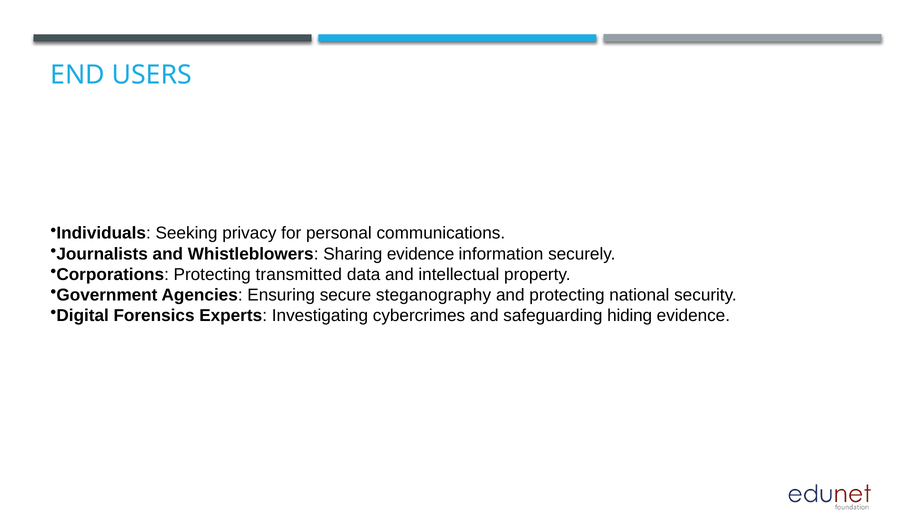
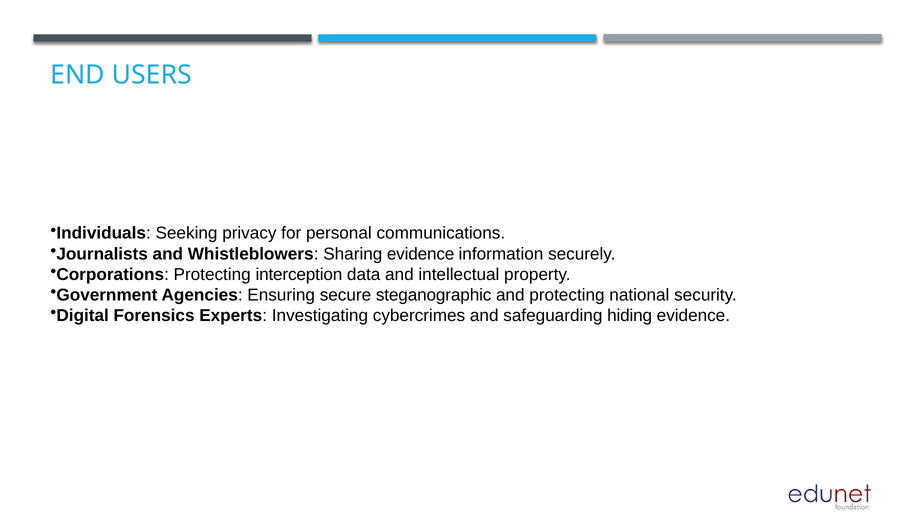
transmitted: transmitted -> interception
steganography: steganography -> steganographic
